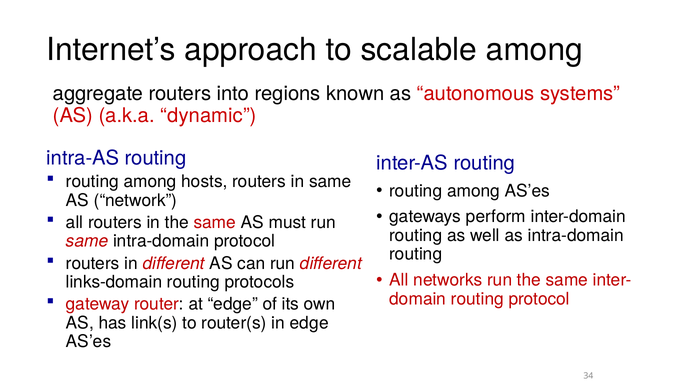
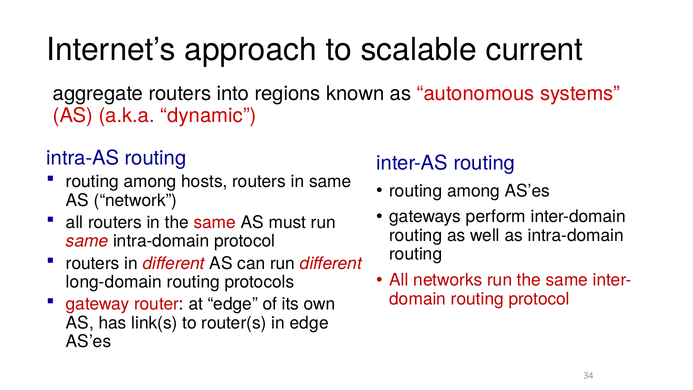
scalable among: among -> current
links-domain: links-domain -> long-domain
